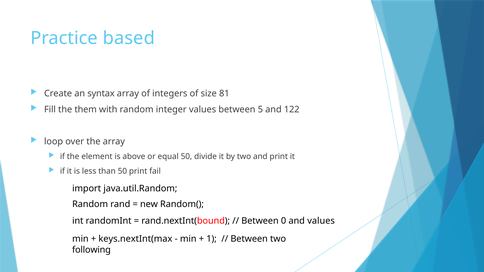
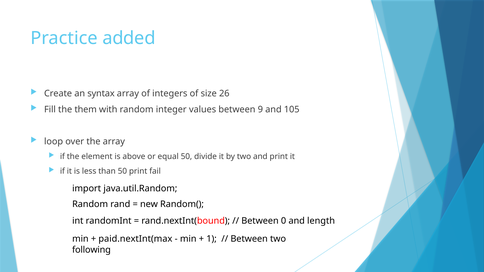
based: based -> added
81: 81 -> 26
5: 5 -> 9
122: 122 -> 105
and values: values -> length
keys.nextInt(max: keys.nextInt(max -> paid.nextInt(max
